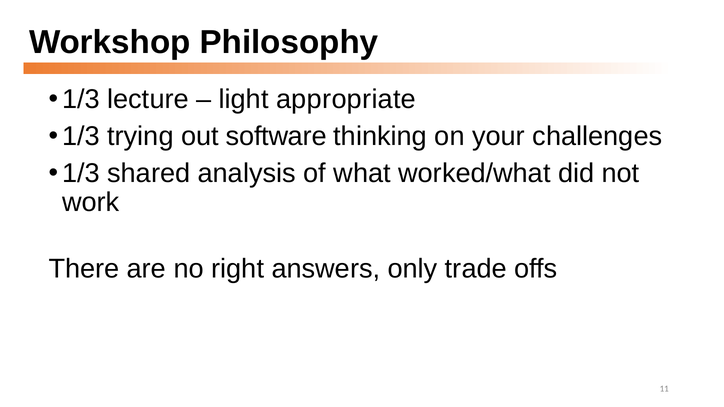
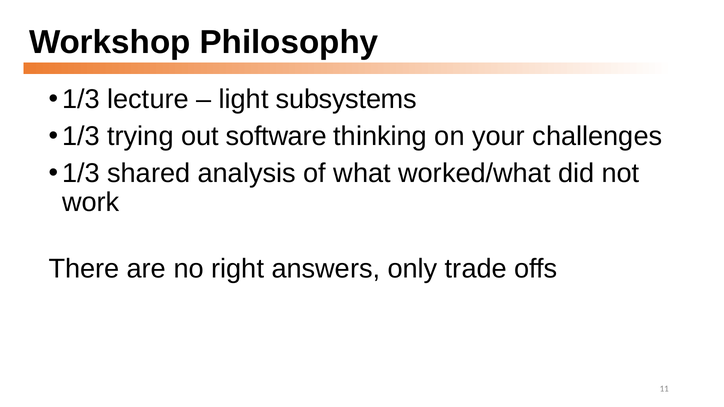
appropriate: appropriate -> subsystems
